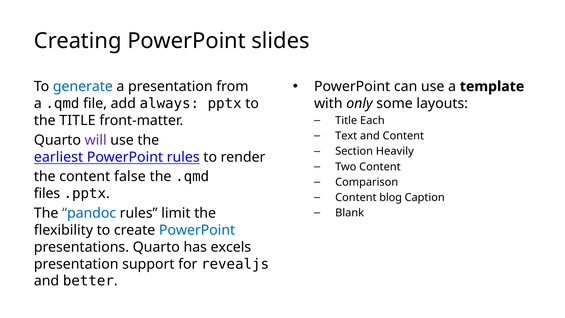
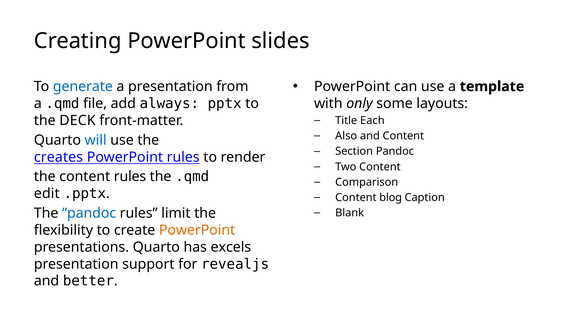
the TITLE: TITLE -> DECK
Text: Text -> Also
will colour: purple -> blue
Section Heavily: Heavily -> Pandoc
earliest: earliest -> creates
content false: false -> rules
files: files -> edit
PowerPoint at (197, 230) colour: blue -> orange
